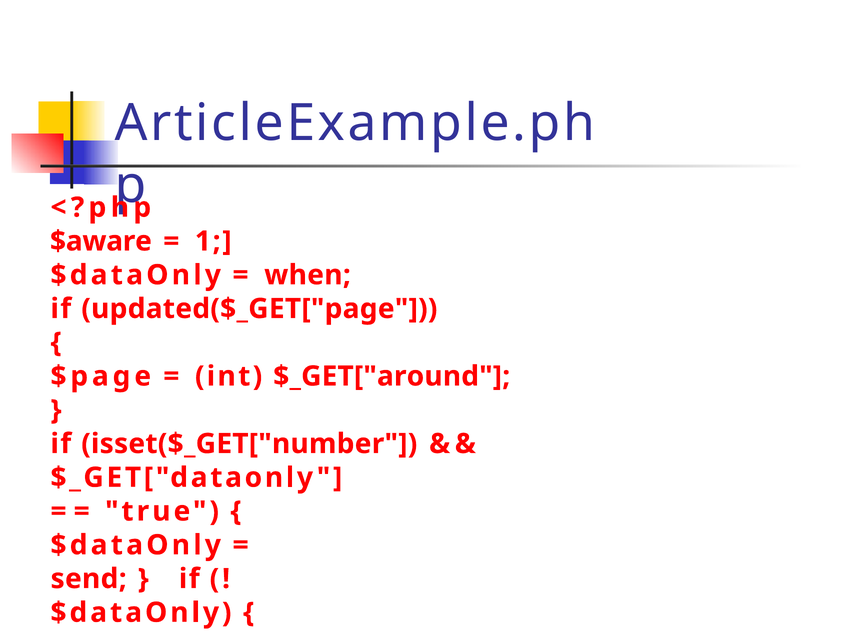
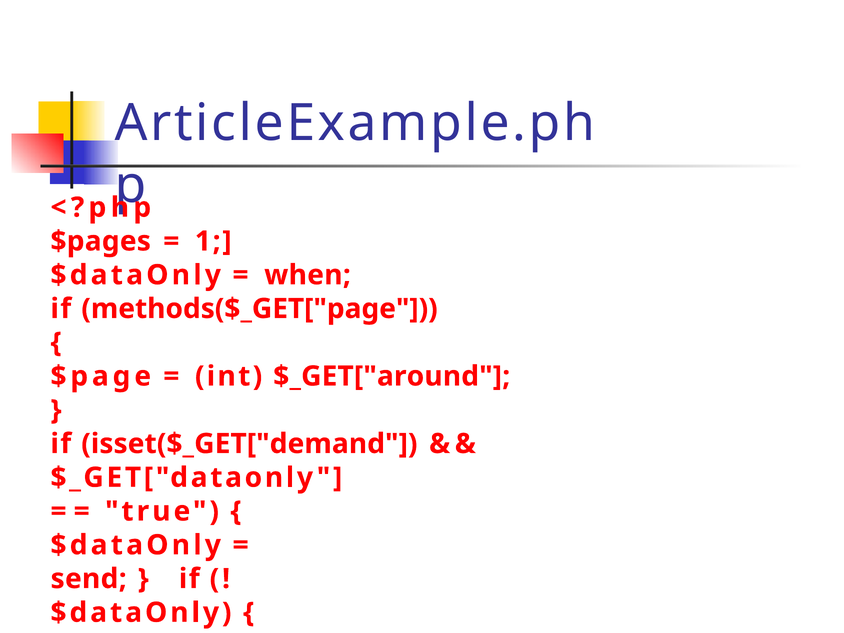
$aware: $aware -> $pages
updated($_GET["page: updated($_GET["page -> methods($_GET["page
isset($_GET["number: isset($_GET["number -> isset($_GET["demand
